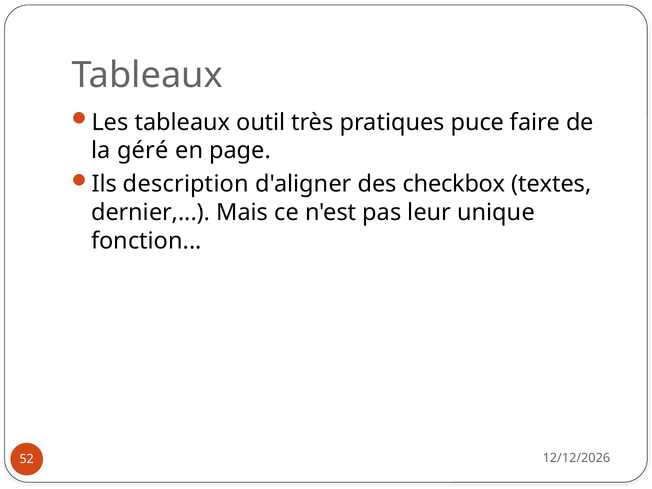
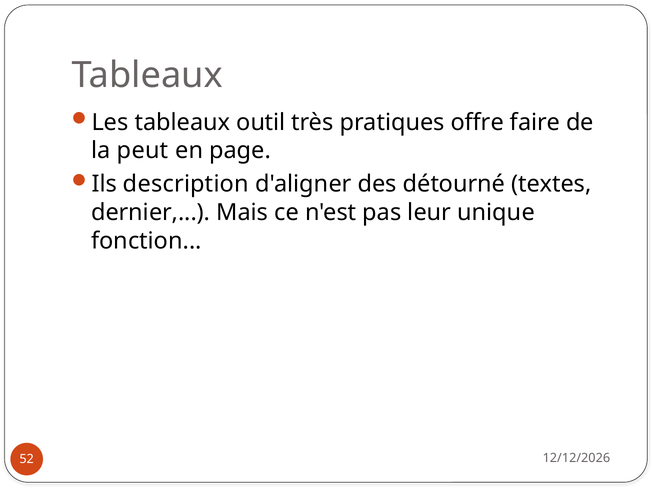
puce: puce -> offre
géré: géré -> peut
checkbox: checkbox -> détourné
